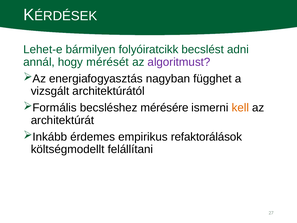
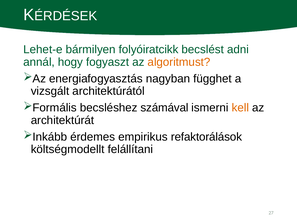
mérését: mérését -> fogyaszt
algoritmust colour: purple -> orange
mérésére: mérésére -> számával
